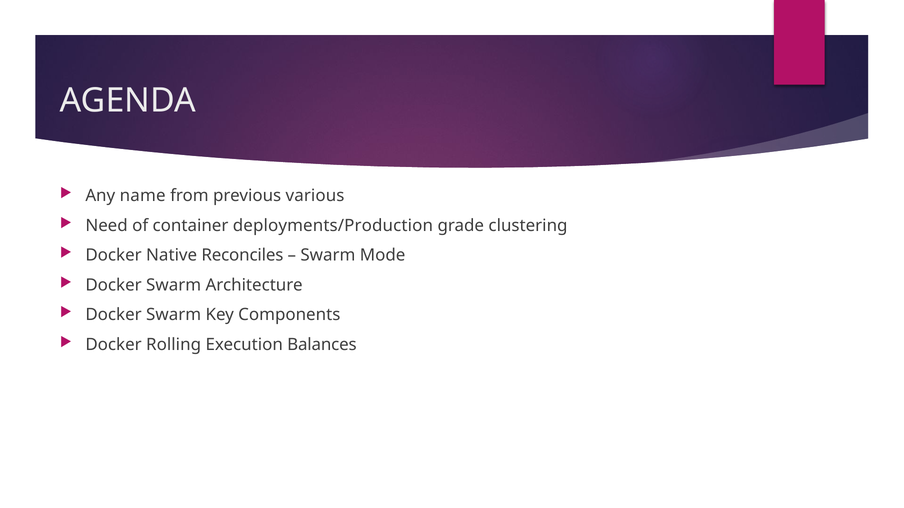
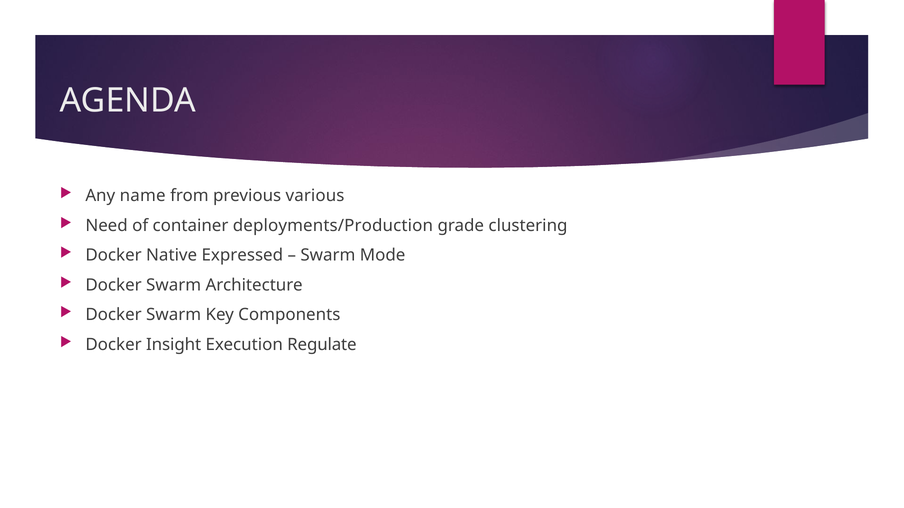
Reconciles: Reconciles -> Expressed
Rolling: Rolling -> Insight
Balances: Balances -> Regulate
